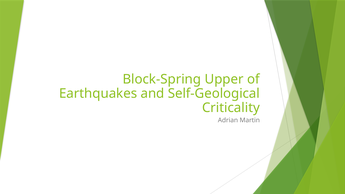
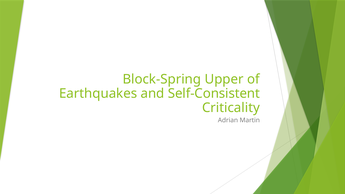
Self-Geological: Self-Geological -> Self-Consistent
